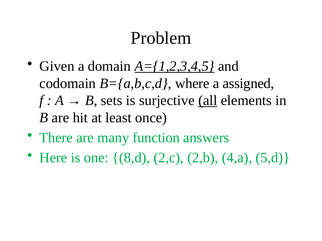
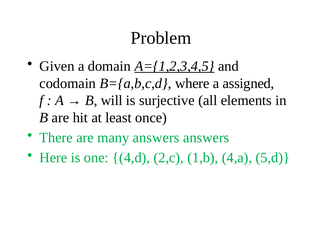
sets: sets -> will
all underline: present -> none
many function: function -> answers
8,d: 8,d -> 4,d
2,b: 2,b -> 1,b
